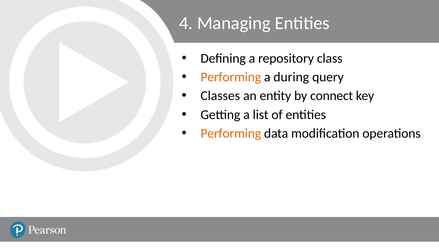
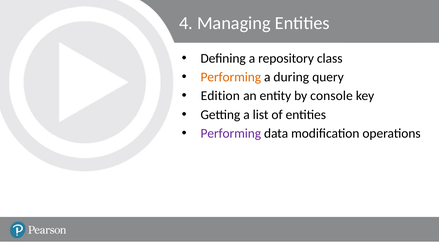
Classes: Classes -> Edition
connect: connect -> console
Performing at (231, 133) colour: orange -> purple
